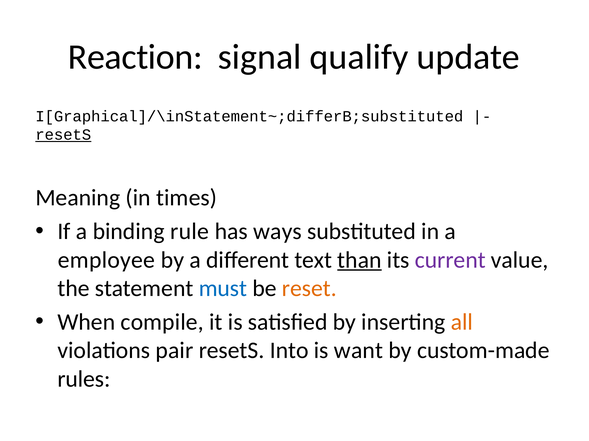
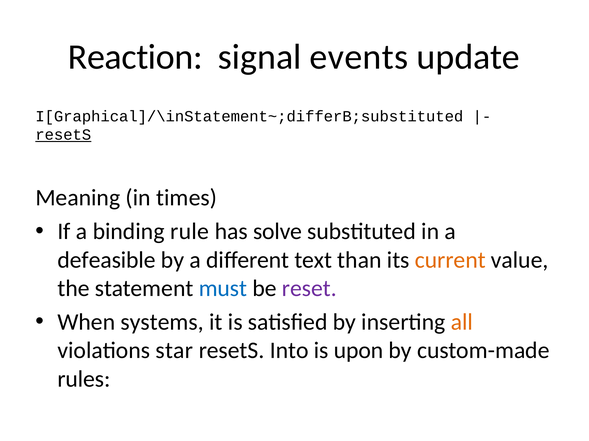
qualify: qualify -> events
ways: ways -> solve
employee: employee -> defeasible
than underline: present -> none
current colour: purple -> orange
reset colour: orange -> purple
compile: compile -> systems
pair: pair -> star
want: want -> upon
